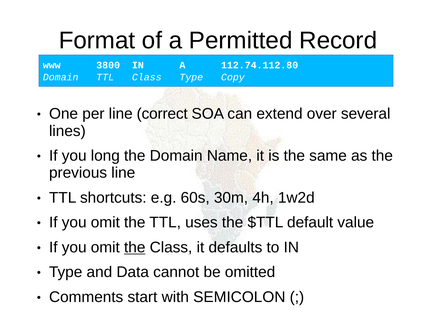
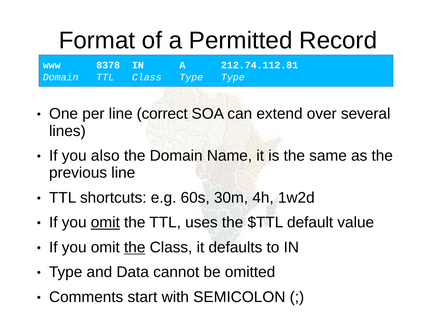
3800: 3800 -> 8378
112.74.112.80: 112.74.112.80 -> 212.74.112.81
Type Copy: Copy -> Type
long: long -> also
omit at (105, 223) underline: none -> present
